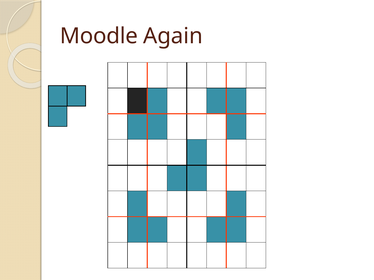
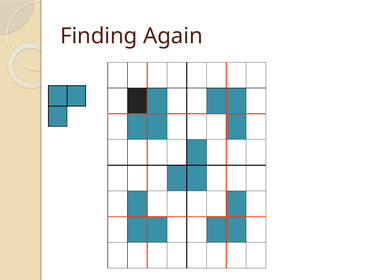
Moodle: Moodle -> Finding
